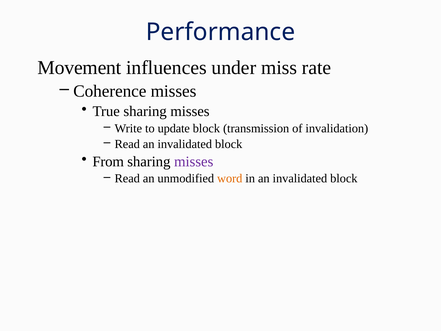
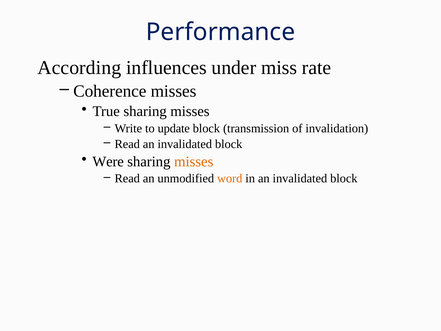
Movement: Movement -> According
From: From -> Were
misses at (194, 161) colour: purple -> orange
